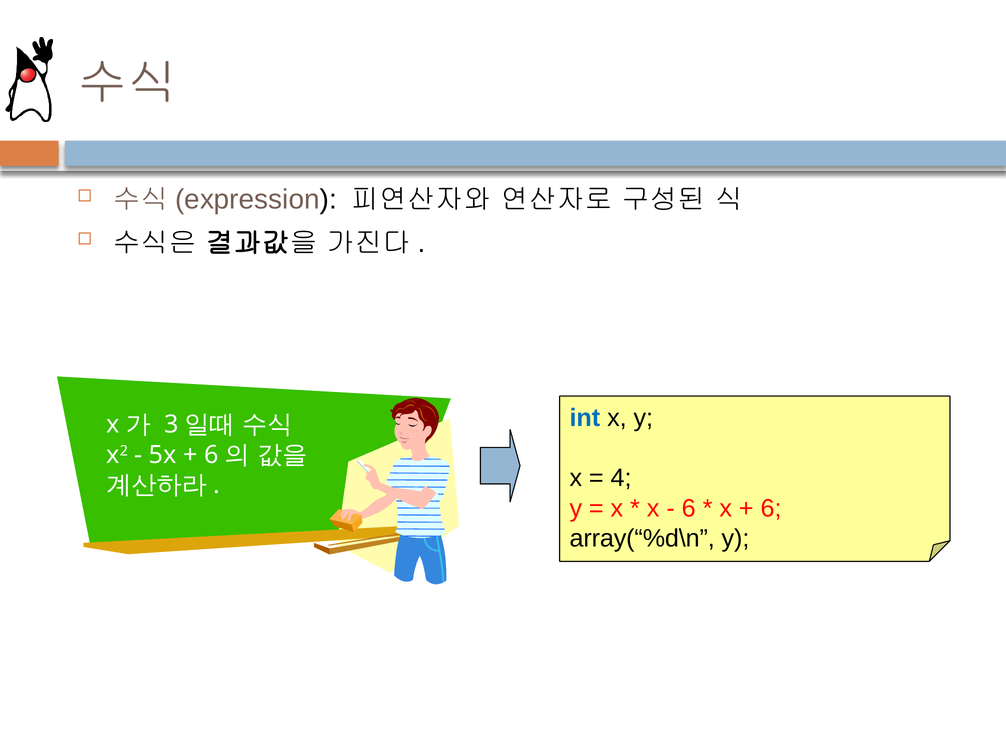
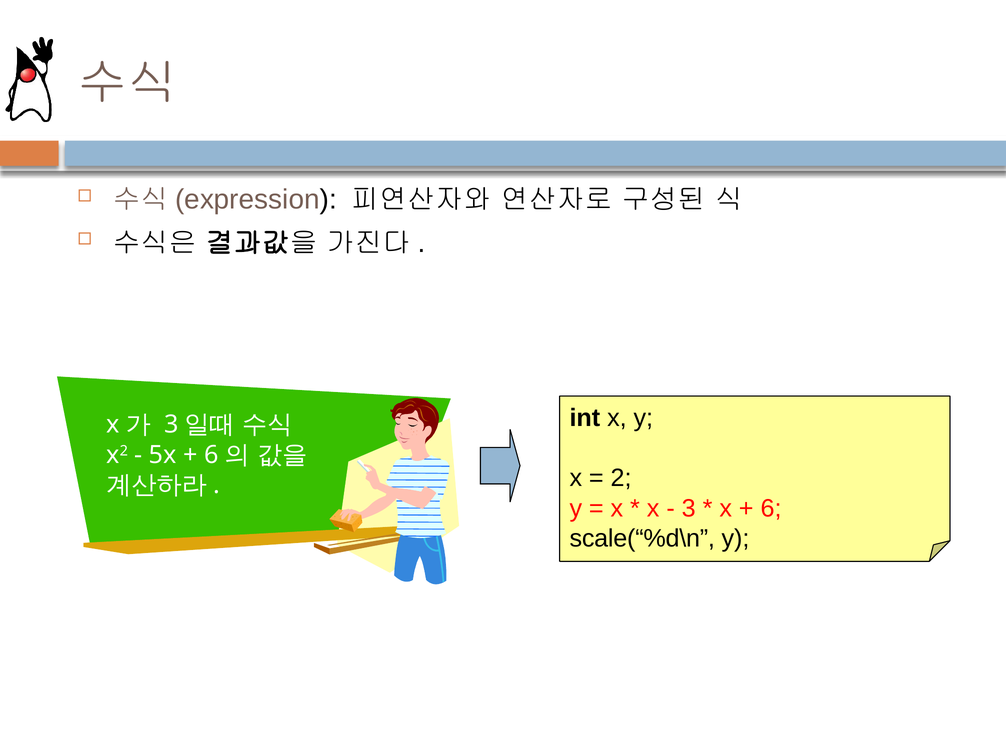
int colour: blue -> black
4: 4 -> 2
6 at (689, 509): 6 -> 3
array(“%d\n: array(“%d\n -> scale(“%d\n
